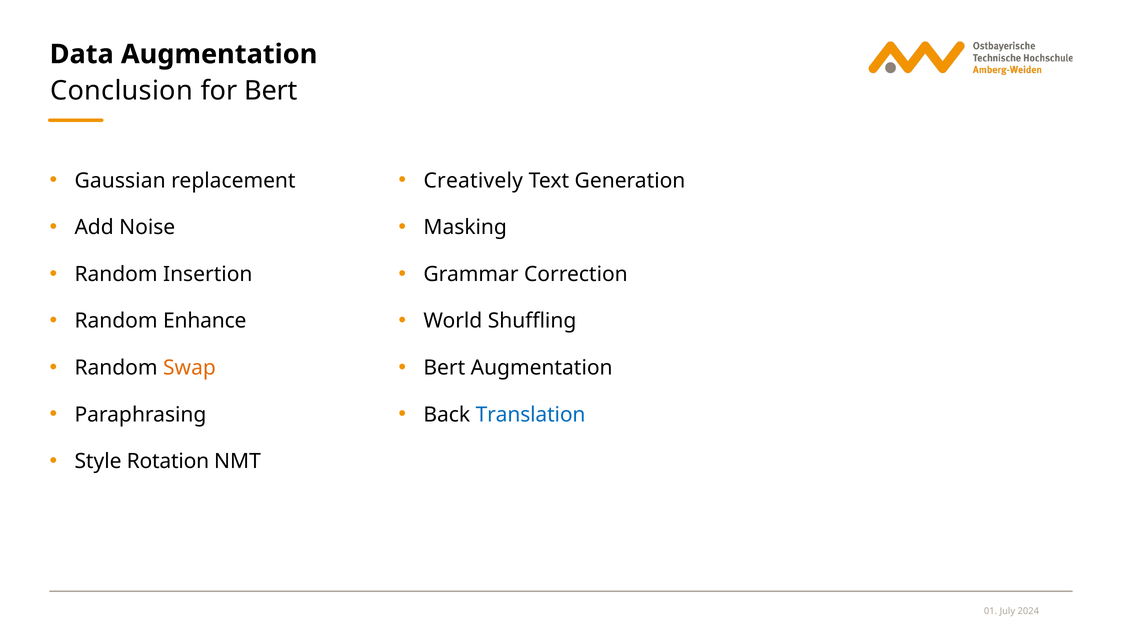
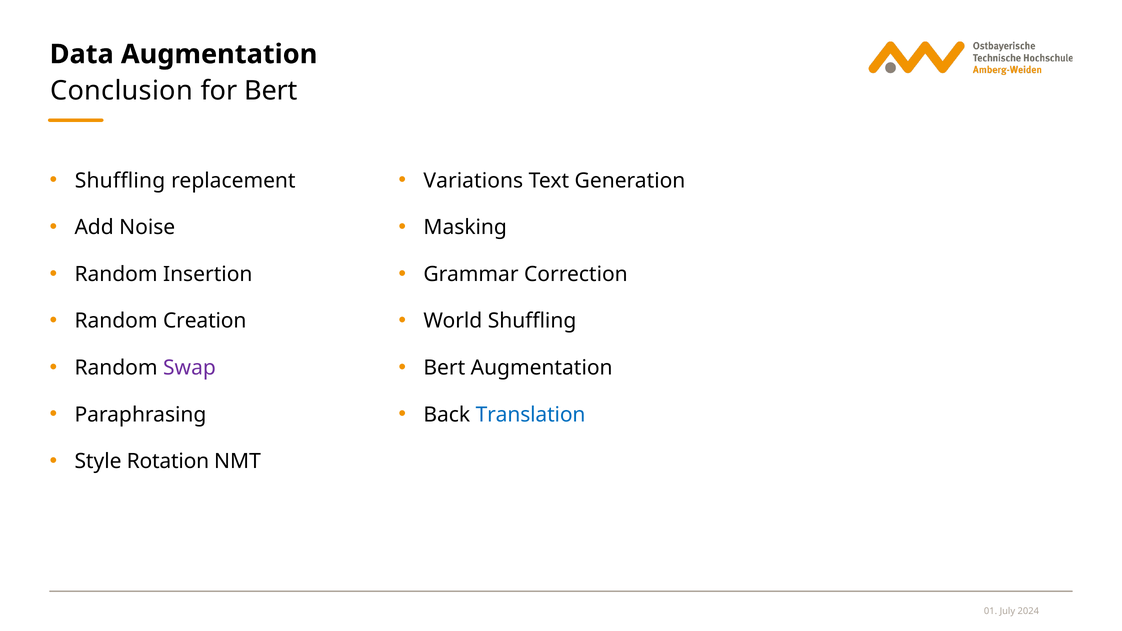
Gaussian at (120, 181): Gaussian -> Shuffling
Creatively: Creatively -> Variations
Enhance: Enhance -> Creation
Swap colour: orange -> purple
